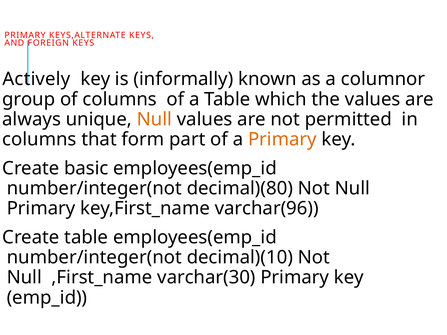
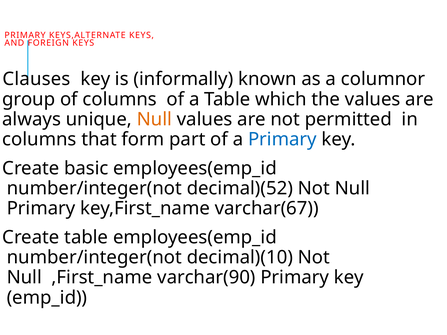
Actively: Actively -> Clauses
Primary at (282, 140) colour: orange -> blue
decimal)(80: decimal)(80 -> decimal)(52
varchar(96: varchar(96 -> varchar(67
varchar(30: varchar(30 -> varchar(90
